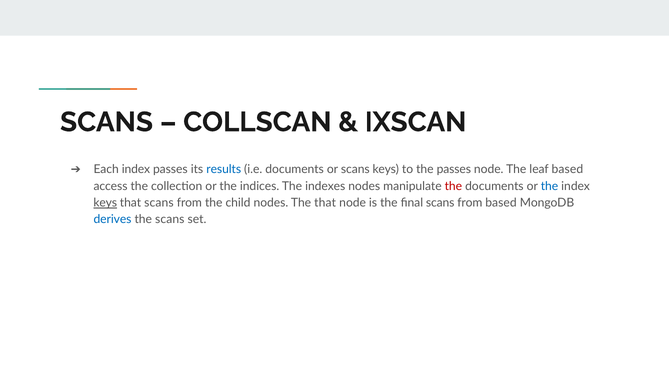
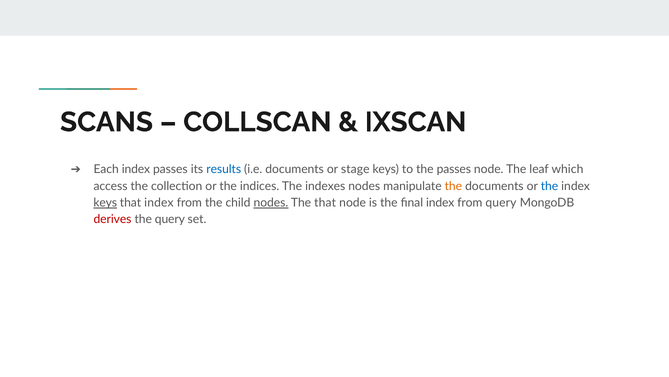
or scans: scans -> stage
leaf based: based -> which
the at (453, 186) colour: red -> orange
that scans: scans -> index
nodes at (271, 202) underline: none -> present
final scans: scans -> index
from based: based -> query
derives colour: blue -> red
the scans: scans -> query
